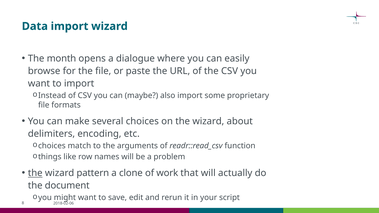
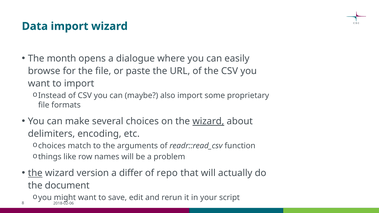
wizard at (208, 121) underline: none -> present
pattern: pattern -> version
clone: clone -> differ
work: work -> repo
